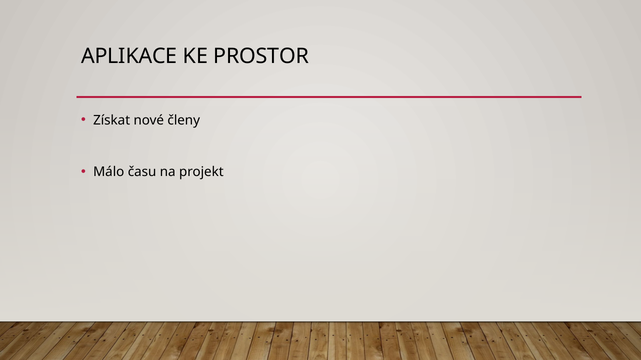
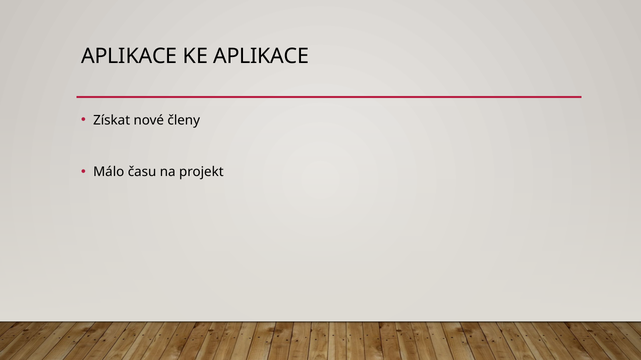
KE PROSTOR: PROSTOR -> APLIKACE
